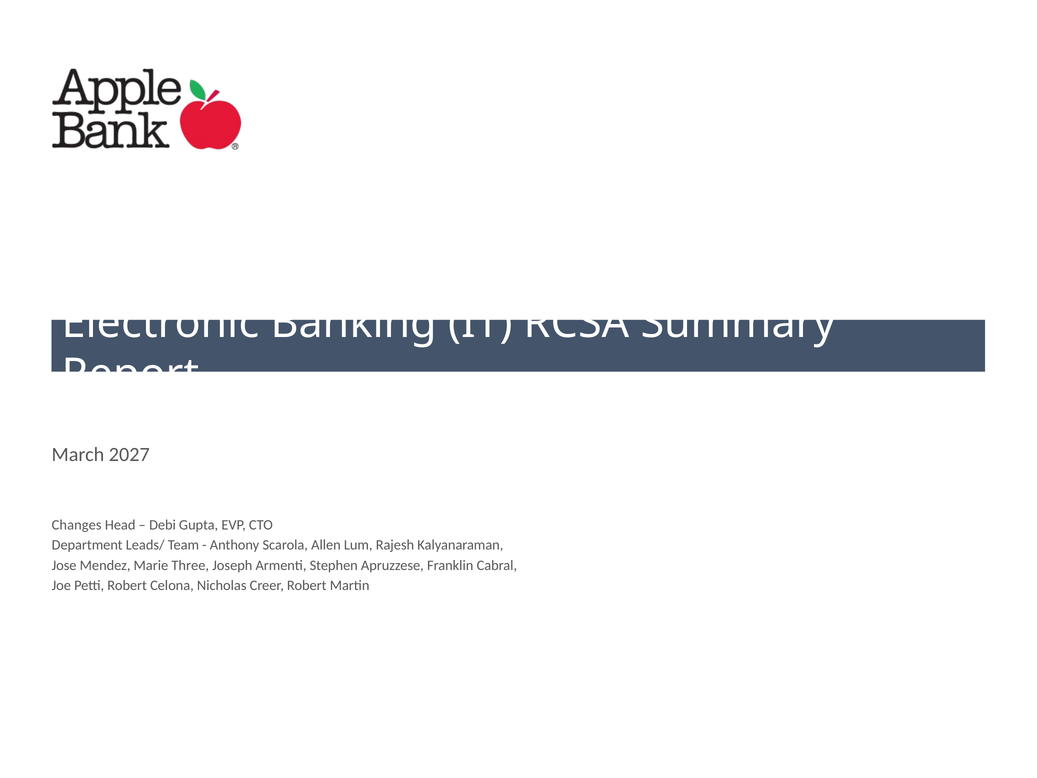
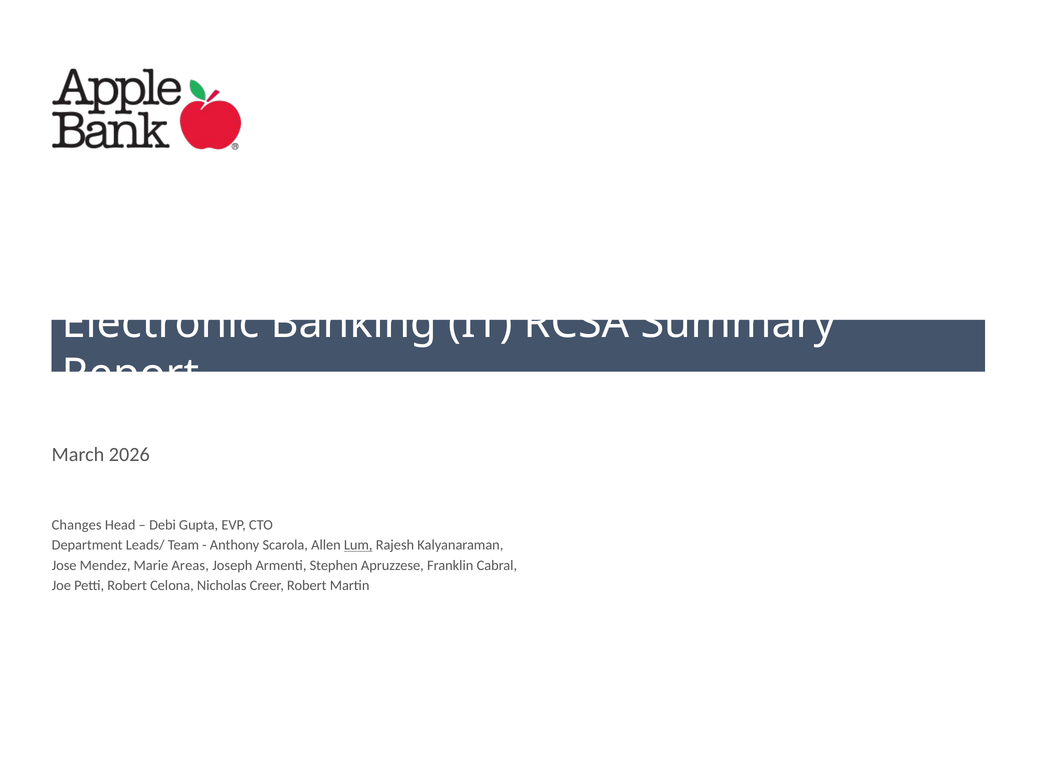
2027: 2027 -> 2026
Lum underline: none -> present
Three: Three -> Areas
